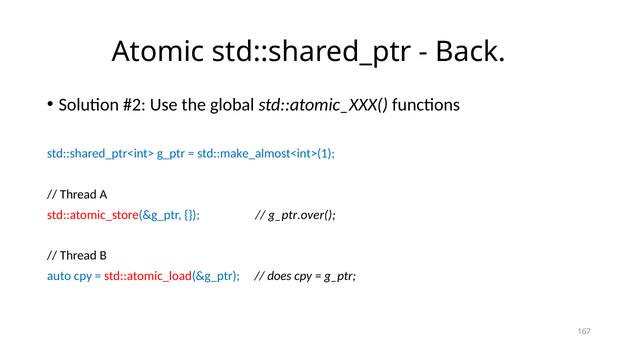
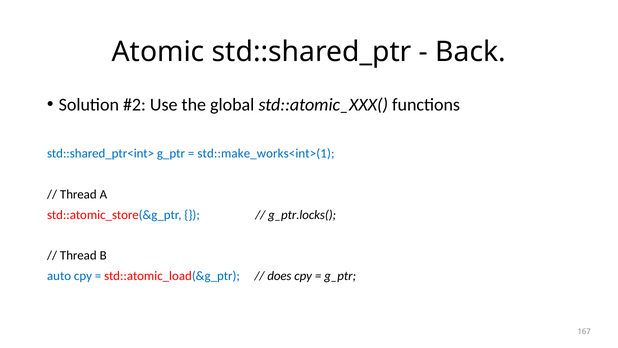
std::make_almost<int>(1: std::make_almost<int>(1 -> std::make_works<int>(1
g_ptr.over(: g_ptr.over( -> g_ptr.locks(
